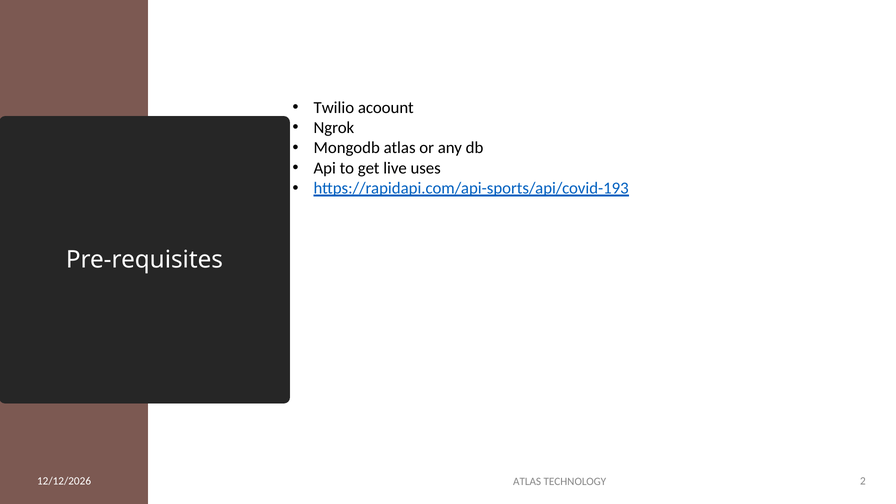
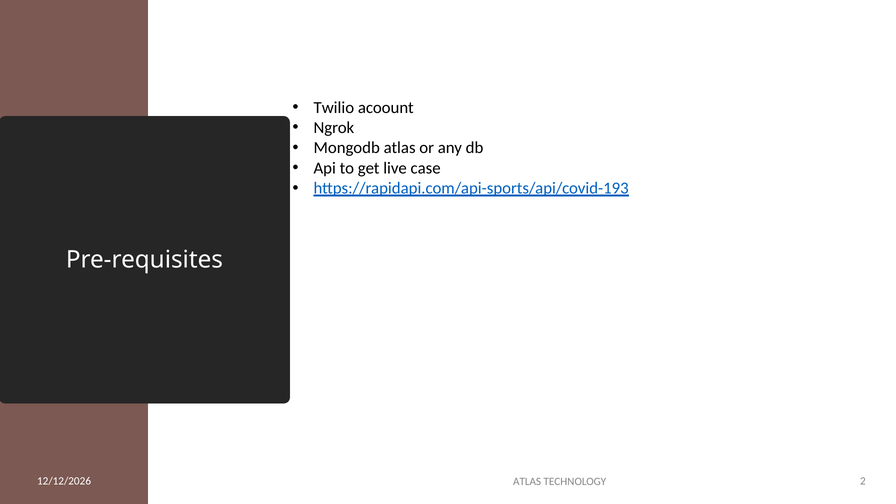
uses: uses -> case
